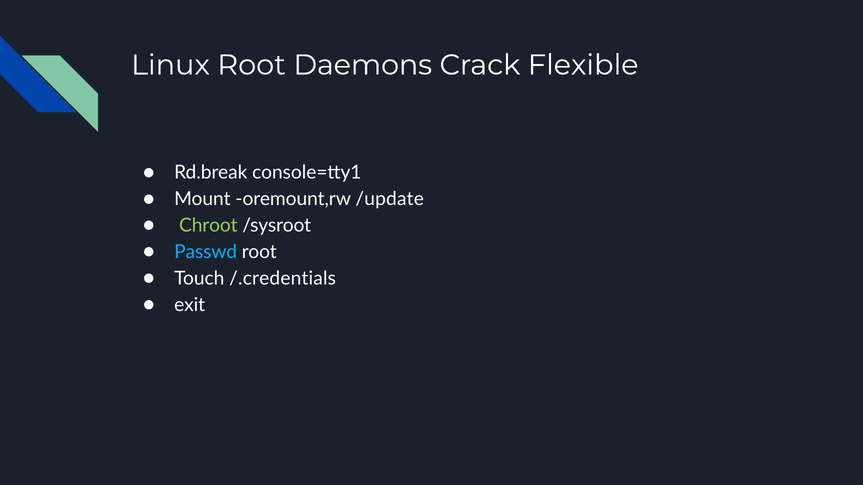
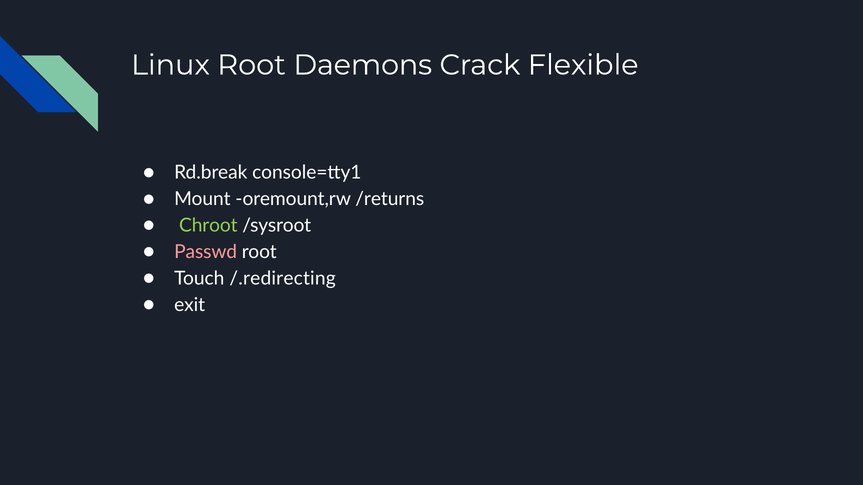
/update: /update -> /returns
Passwd colour: light blue -> pink
/.credentials: /.credentials -> /.redirecting
